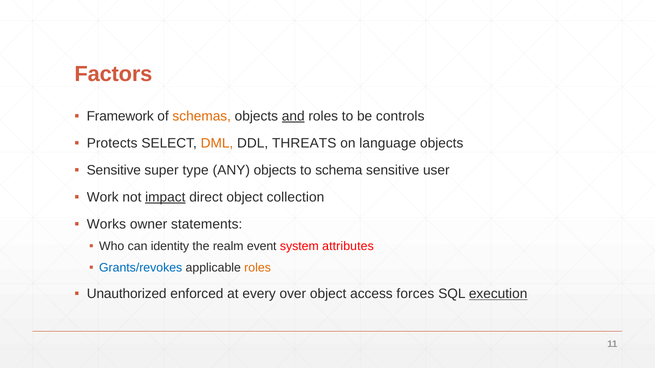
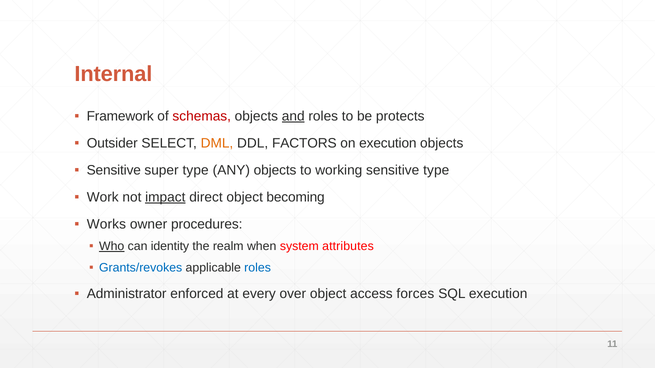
Factors: Factors -> Internal
schemas colour: orange -> red
controls: controls -> protects
Protects: Protects -> Outsider
THREATS: THREATS -> FACTORS
on language: language -> execution
schema: schema -> working
sensitive user: user -> type
collection: collection -> becoming
statements: statements -> procedures
Who underline: none -> present
event: event -> when
roles at (258, 268) colour: orange -> blue
Unauthorized: Unauthorized -> Administrator
execution at (498, 294) underline: present -> none
